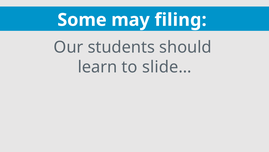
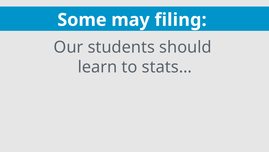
slide…: slide… -> stats…
